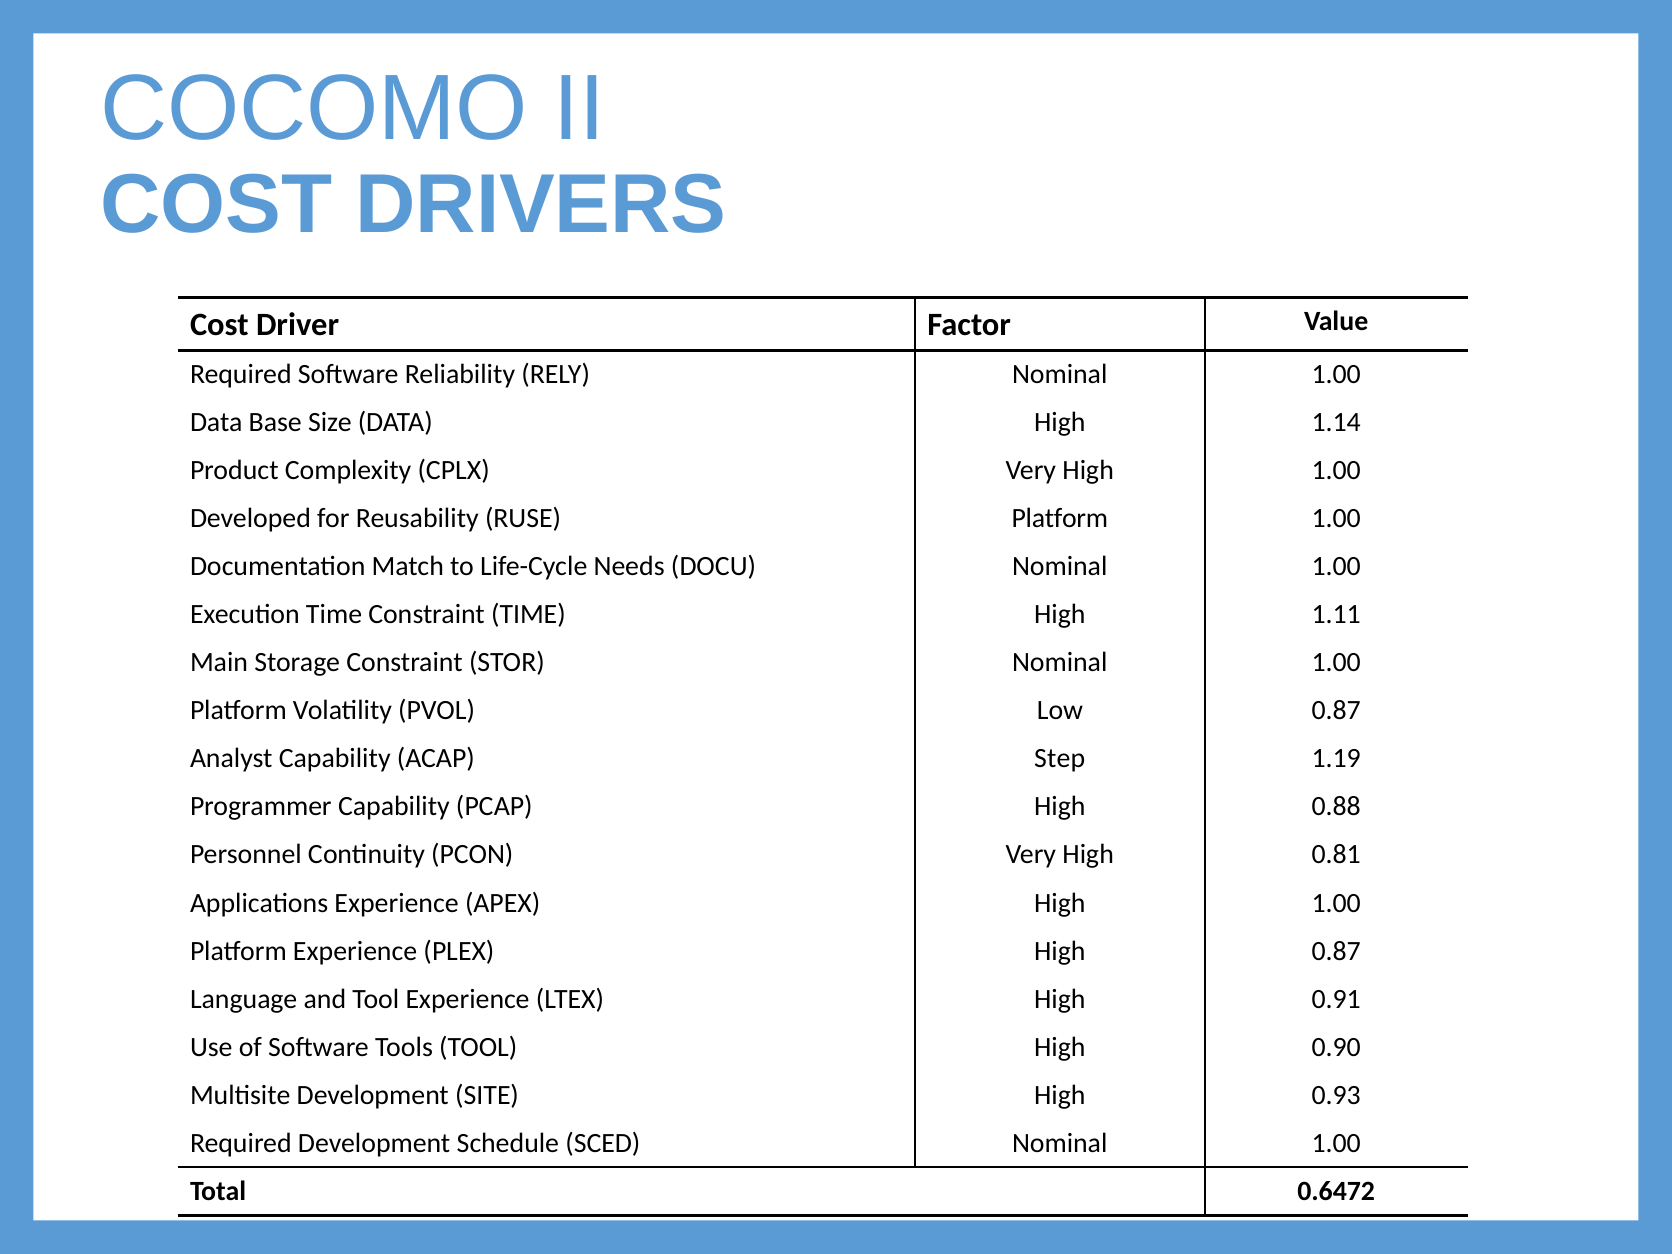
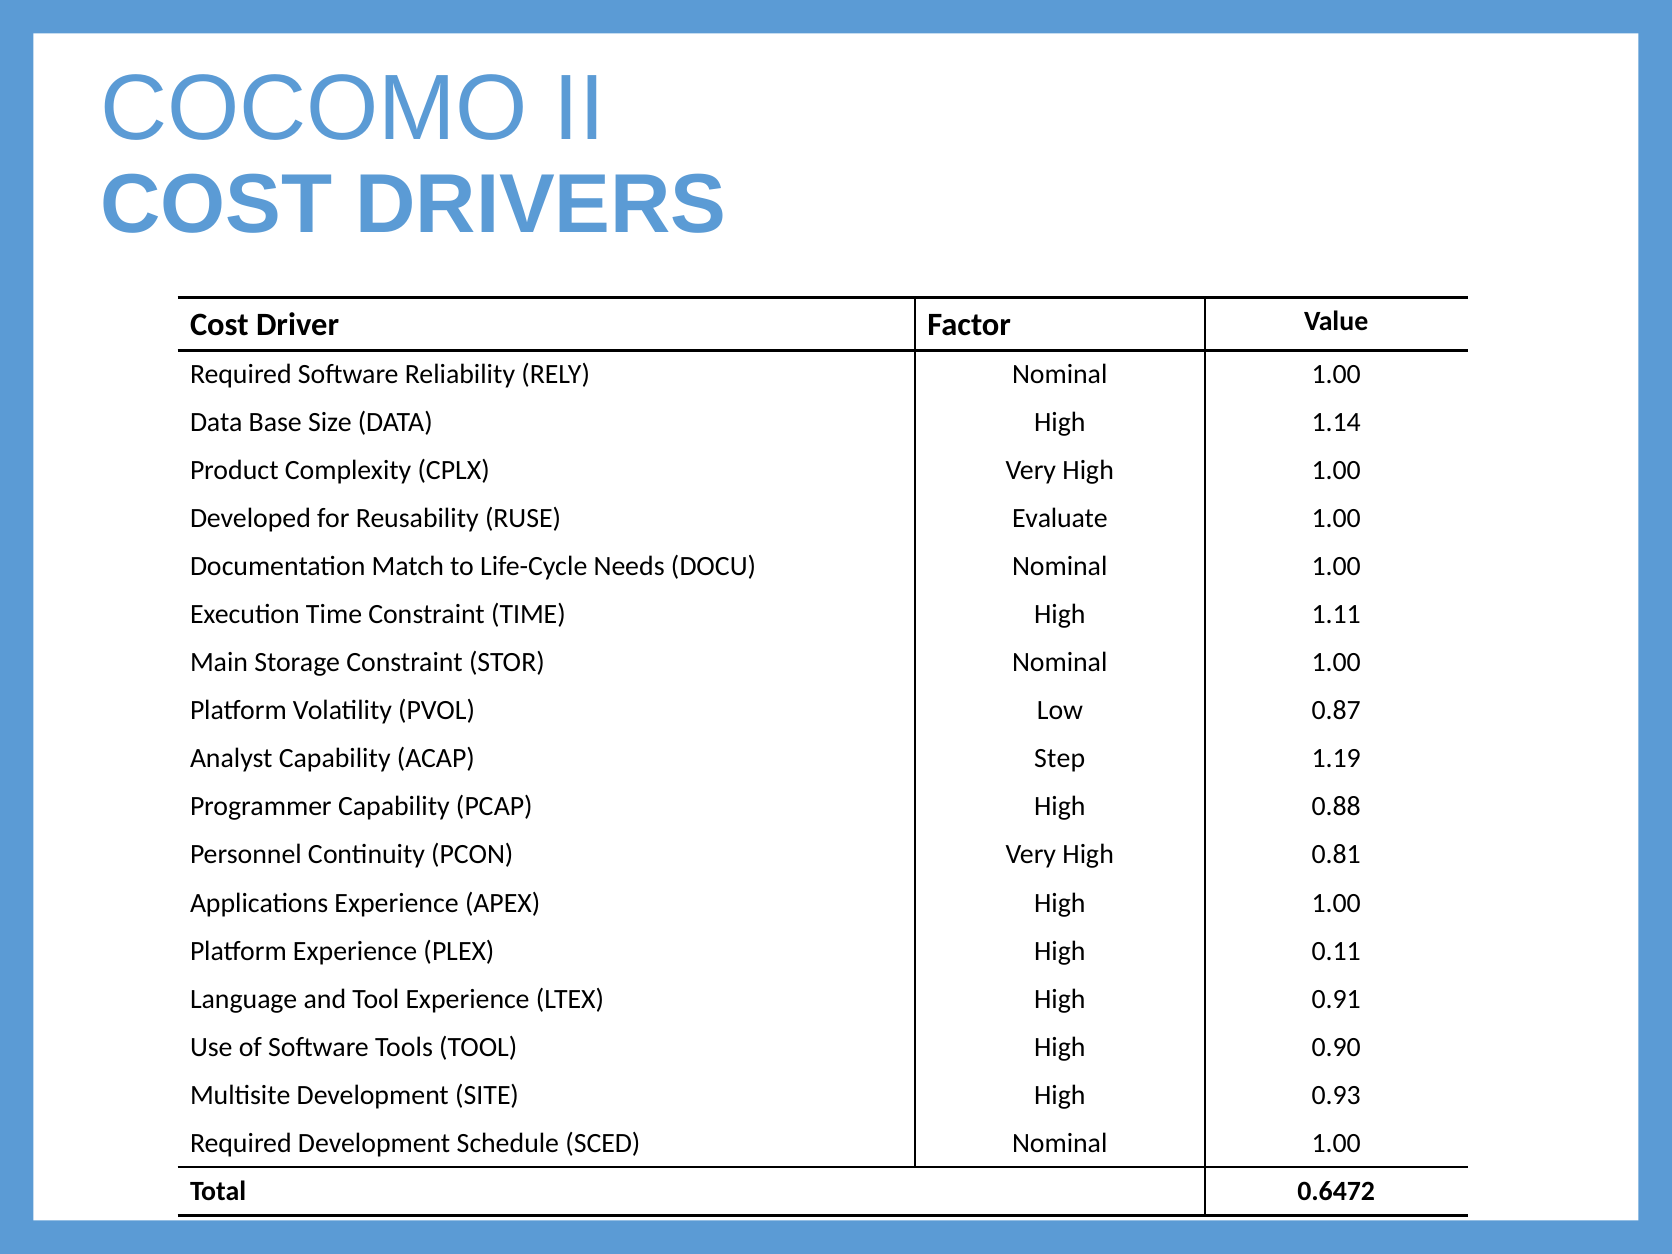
RUSE Platform: Platform -> Evaluate
High 0.87: 0.87 -> 0.11
